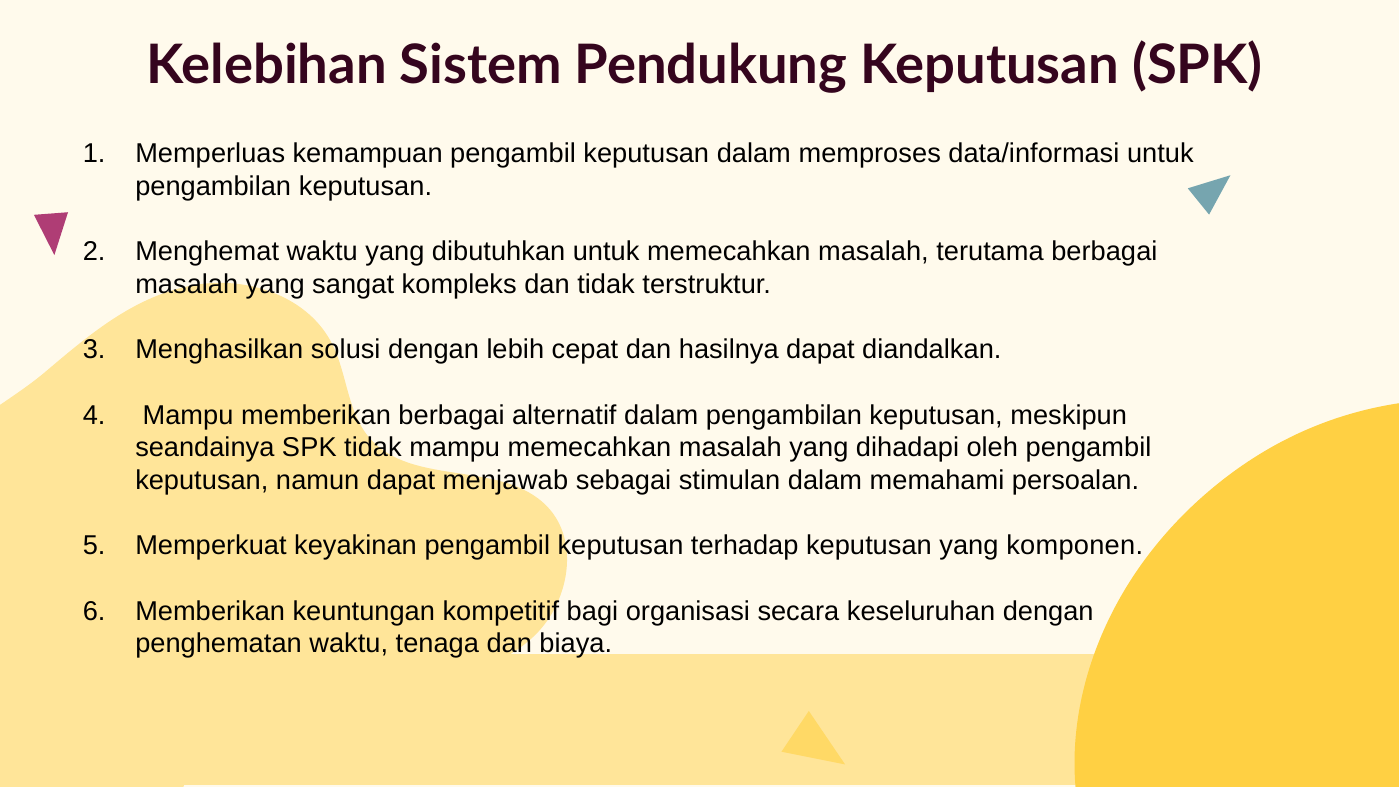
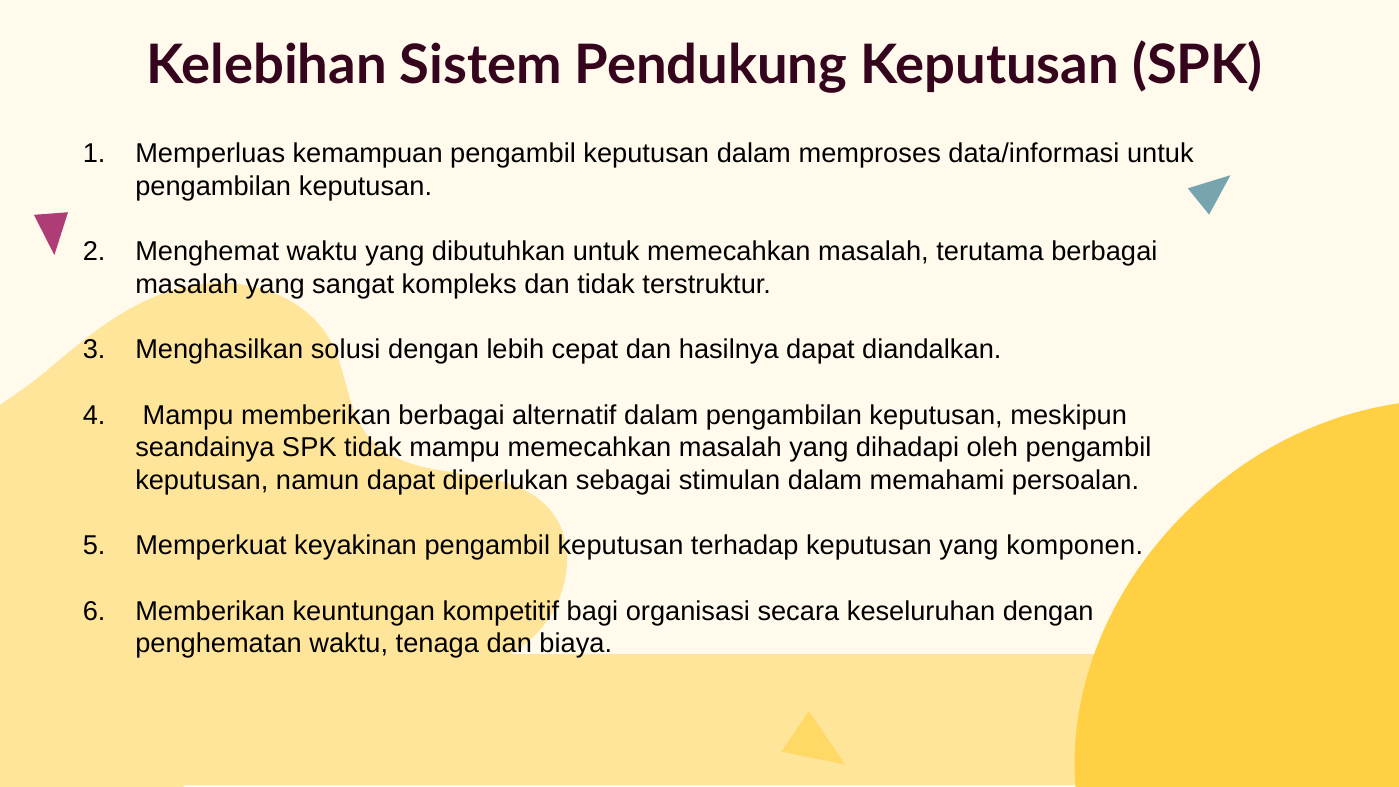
menjawab: menjawab -> diperlukan
